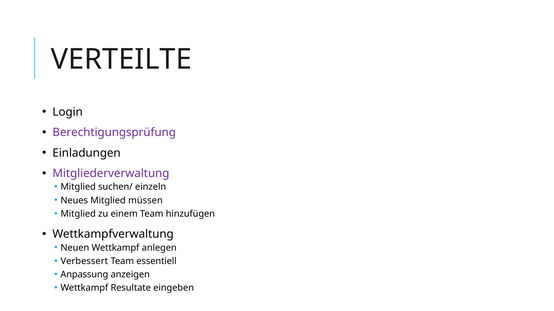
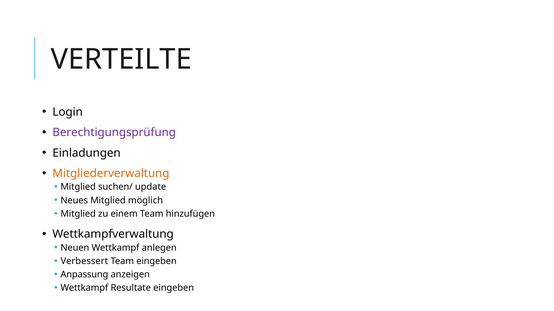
Mitgliederverwaltung colour: purple -> orange
einzeln: einzeln -> update
müssen: müssen -> möglich
Team essentiell: essentiell -> eingeben
